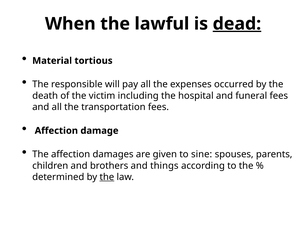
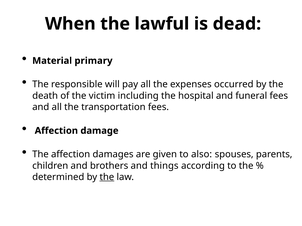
dead underline: present -> none
tortious: tortious -> primary
sine: sine -> also
